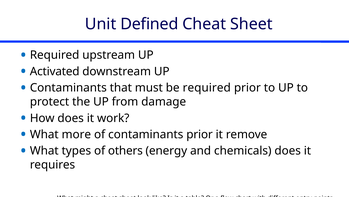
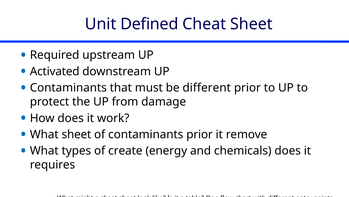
be required: required -> different
What more: more -> sheet
others: others -> create
